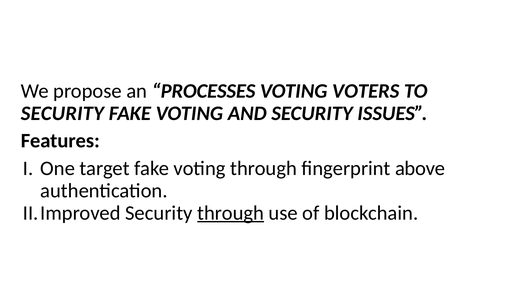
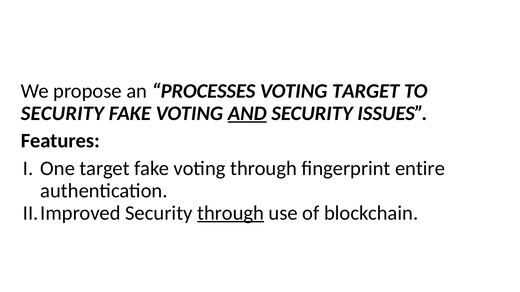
VOTING VOTERS: VOTERS -> TARGET
AND underline: none -> present
above: above -> entire
